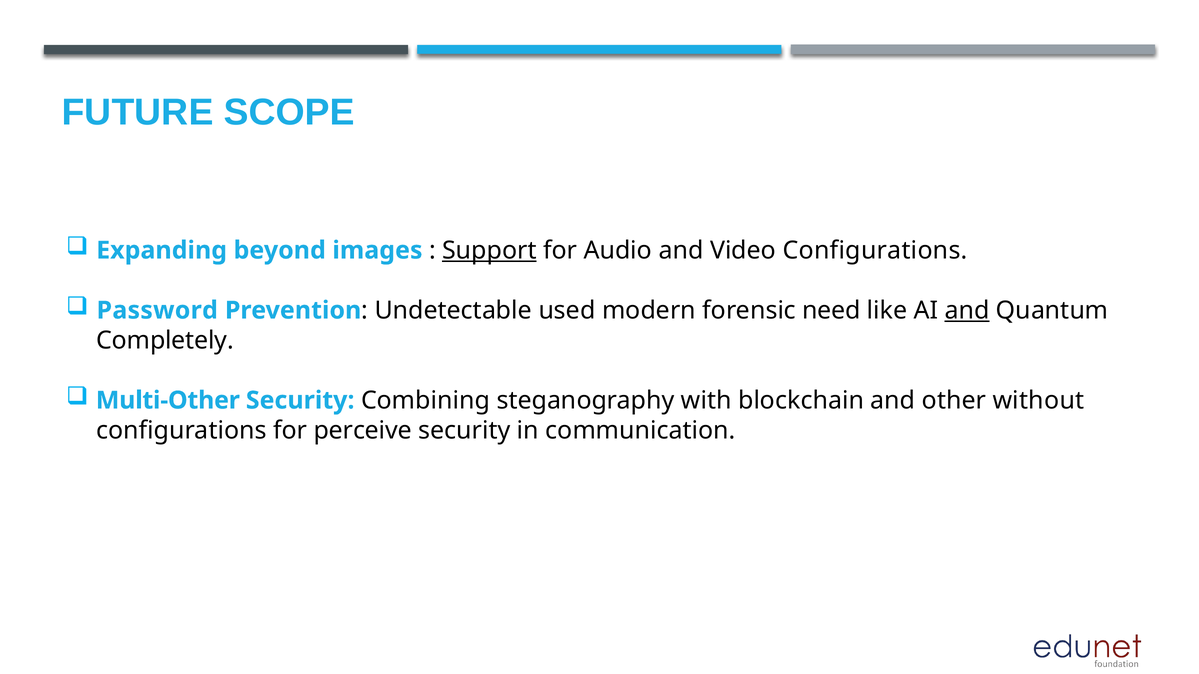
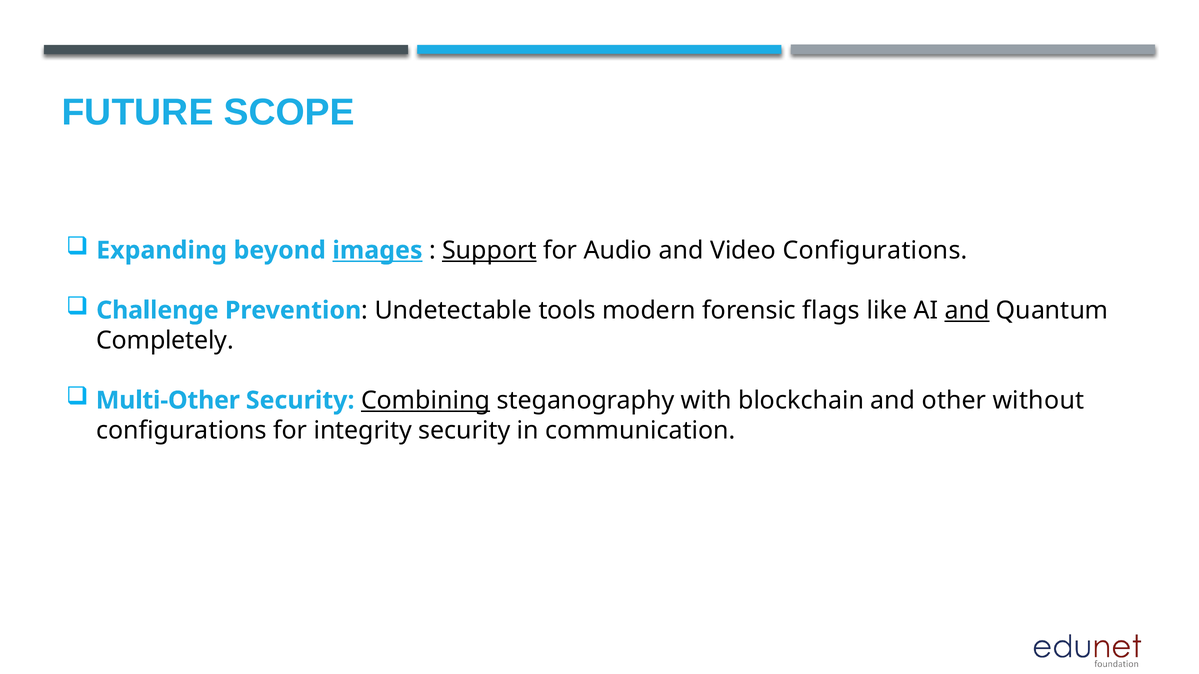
images underline: none -> present
Password: Password -> Challenge
used: used -> tools
need: need -> flags
Combining underline: none -> present
perceive: perceive -> integrity
